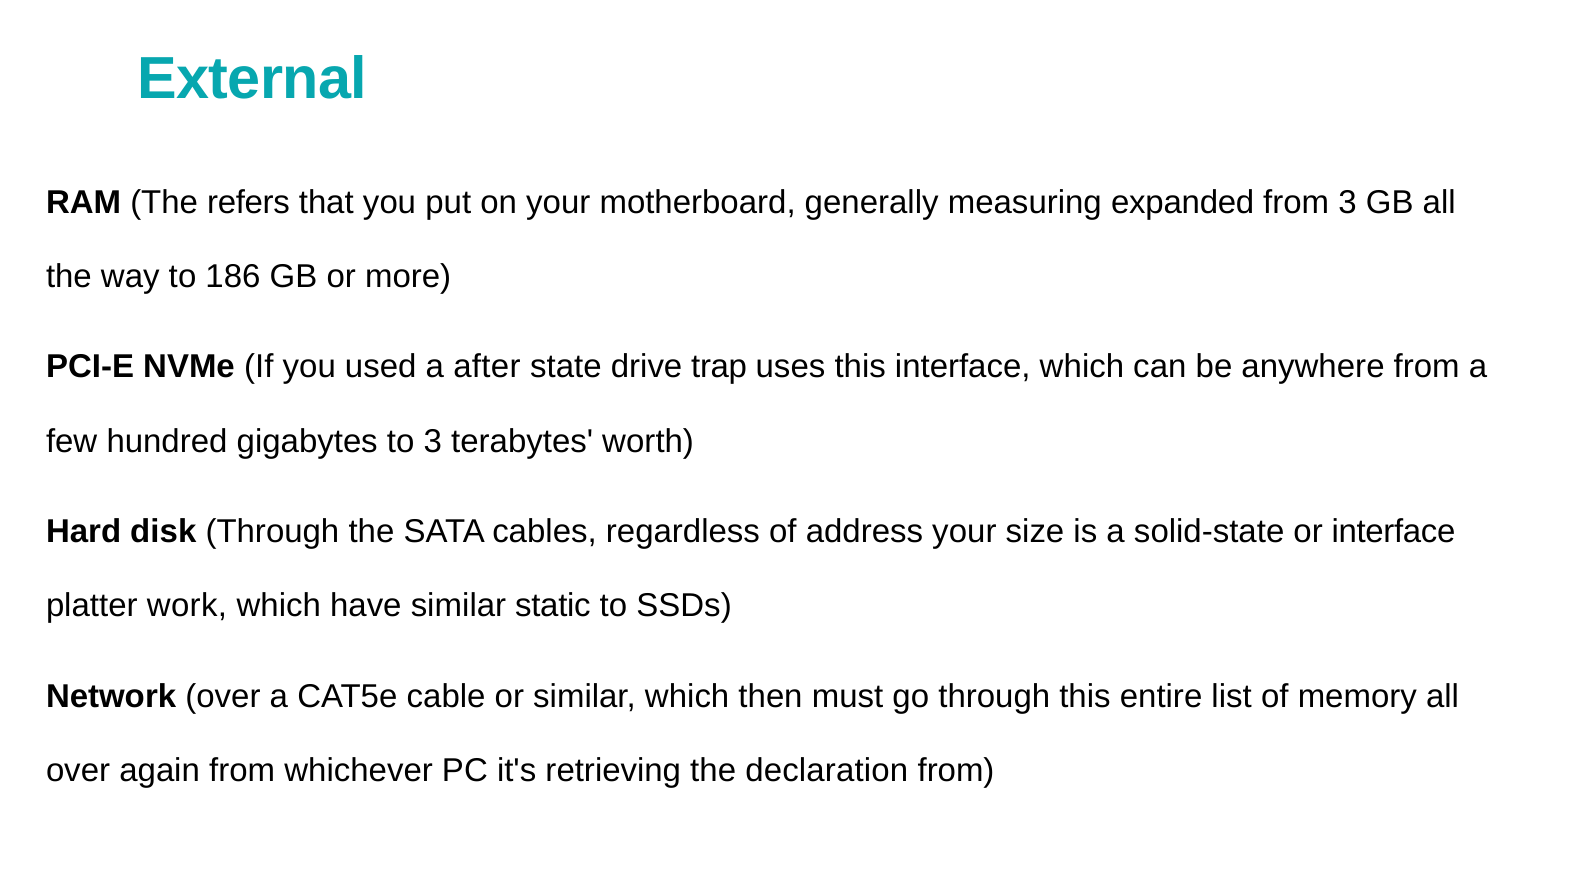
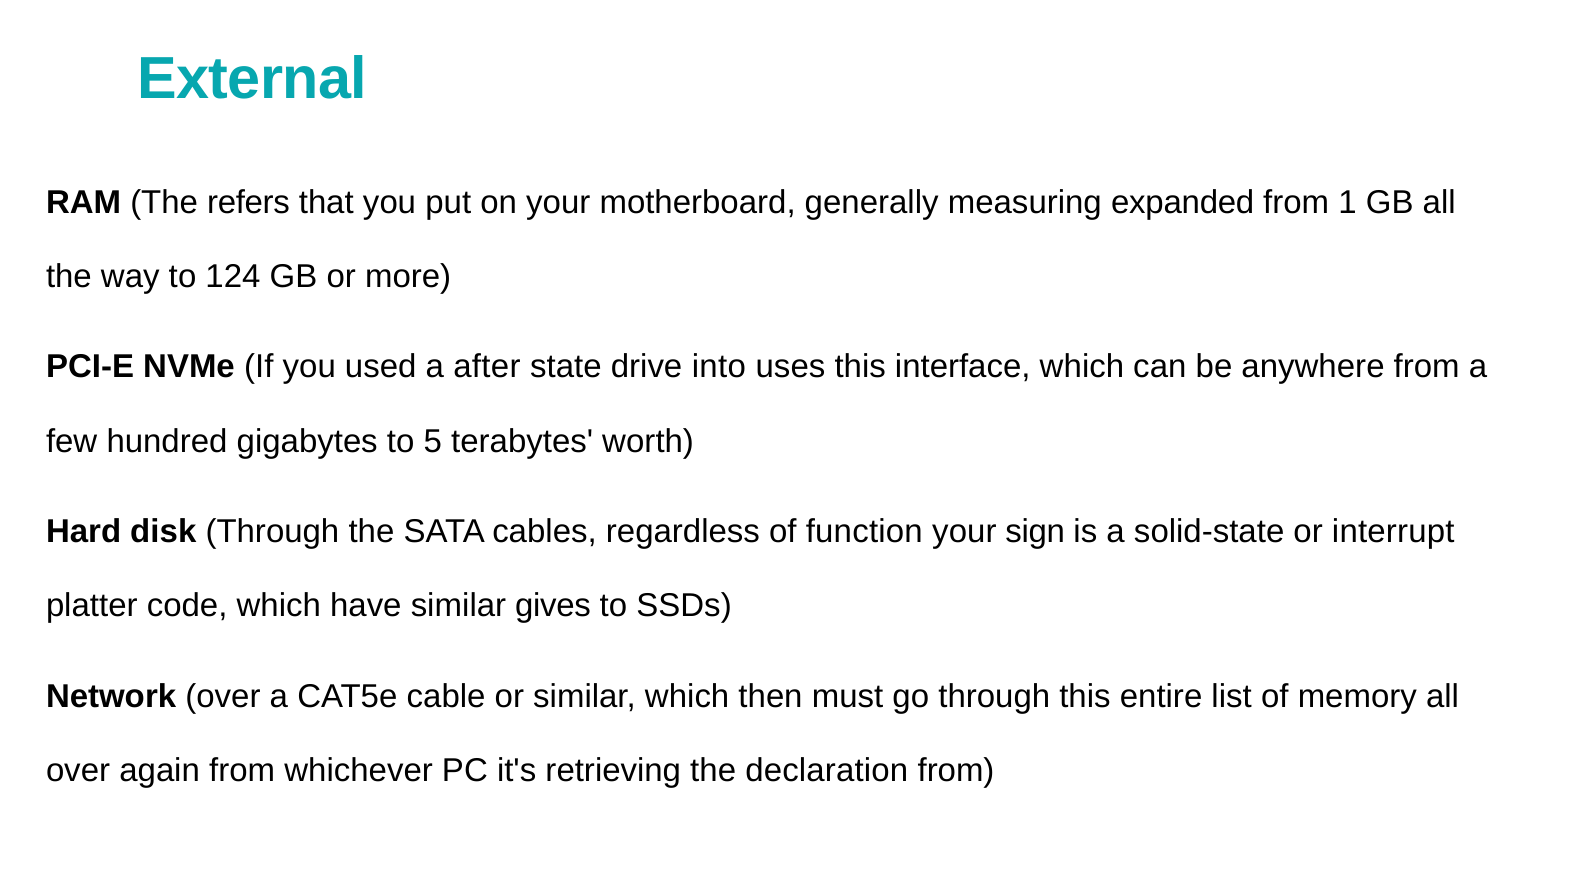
from 3: 3 -> 1
186: 186 -> 124
trap: trap -> into
to 3: 3 -> 5
address: address -> function
size: size -> sign
or interface: interface -> interrupt
work: work -> code
static: static -> gives
